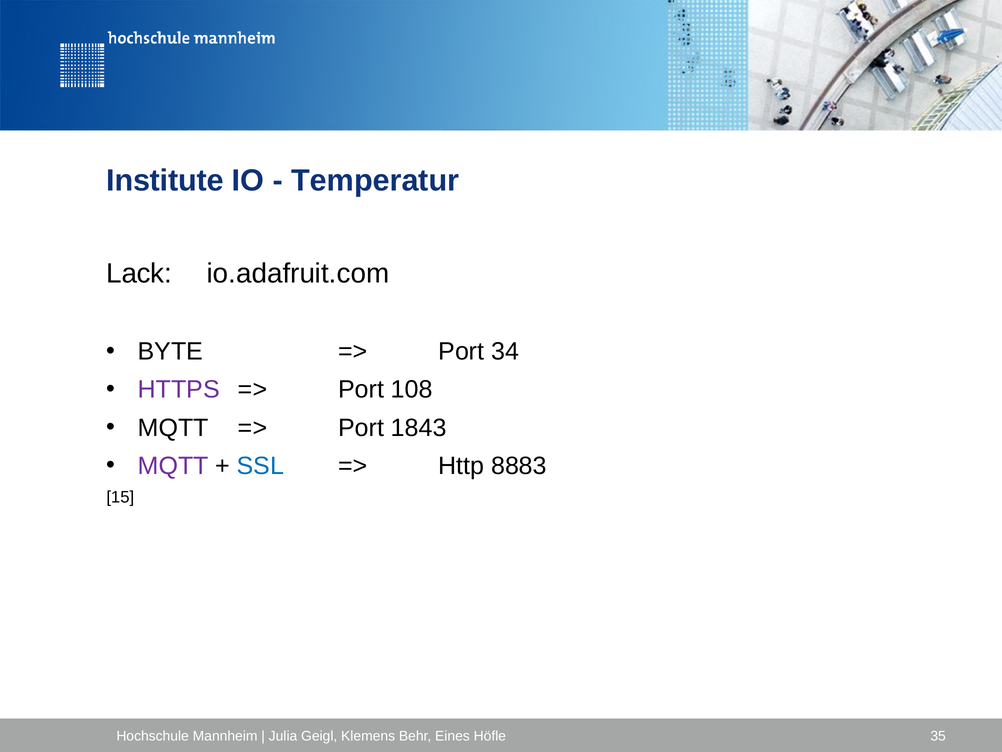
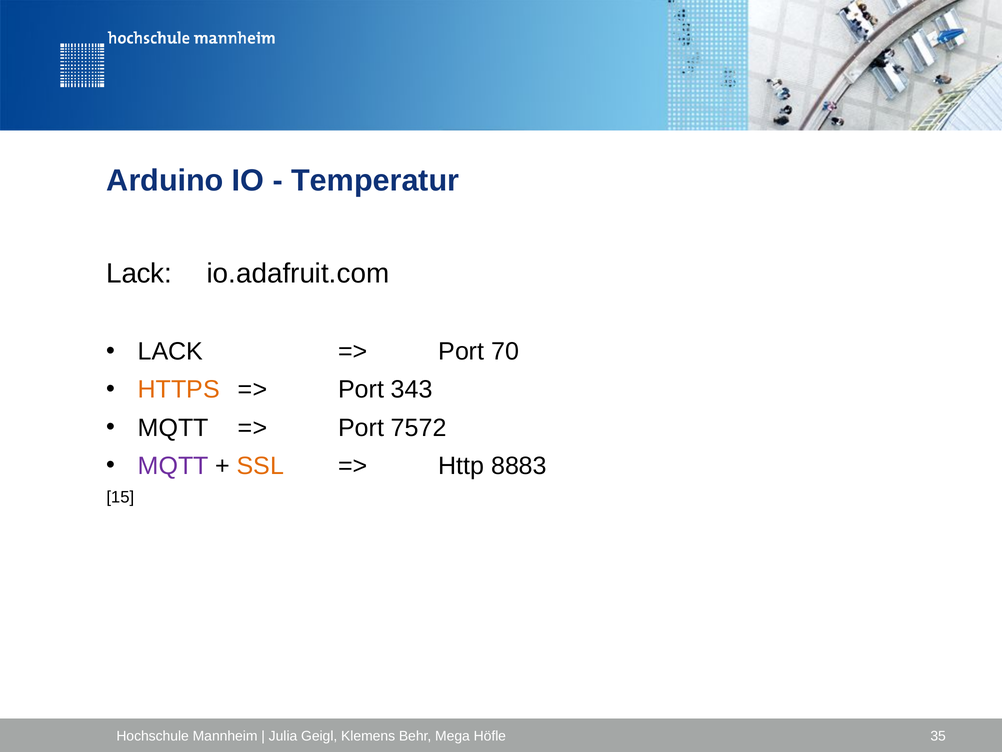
Institute: Institute -> Arduino
BYTE at (170, 351): BYTE -> LACK
34: 34 -> 70
HTTPS colour: purple -> orange
108: 108 -> 343
1843: 1843 -> 7572
SSL colour: blue -> orange
Eines: Eines -> Mega
